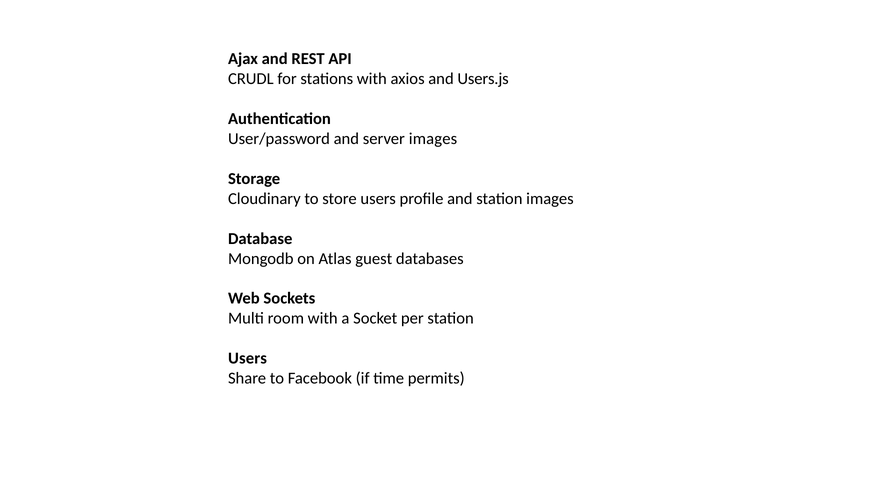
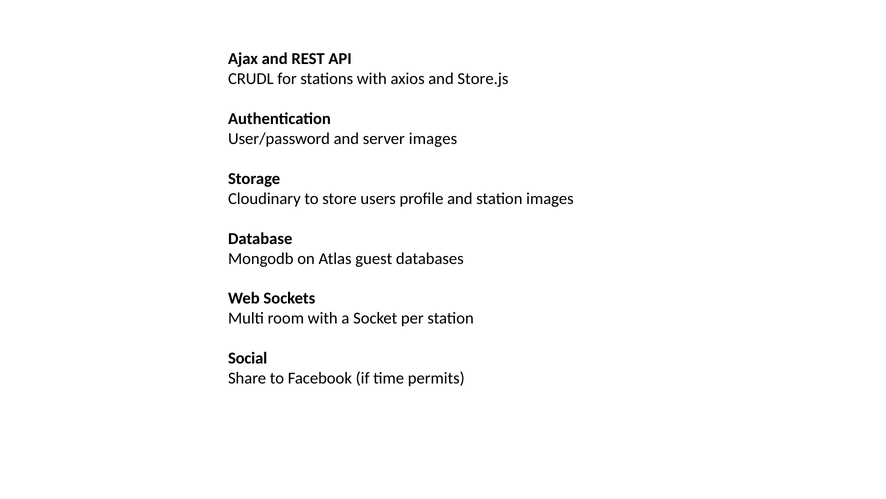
Users.js: Users.js -> Store.js
Users at (247, 358): Users -> Social
